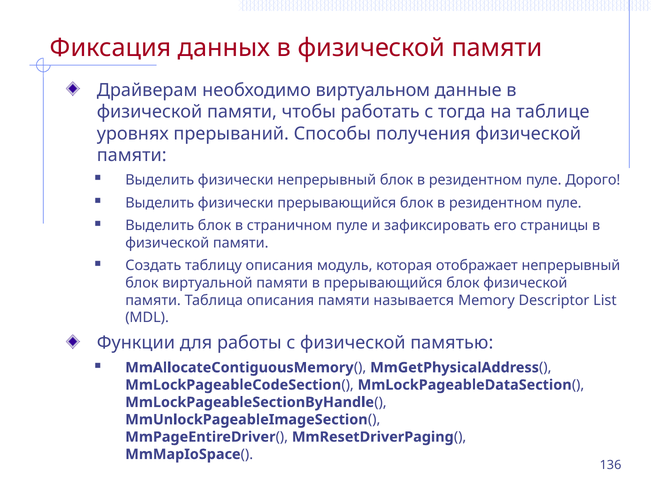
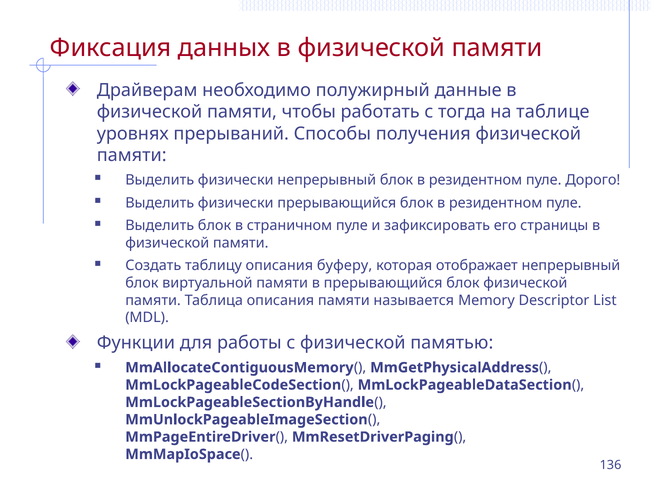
виртуальном: виртуальном -> полужирный
модуль: модуль -> буферу
